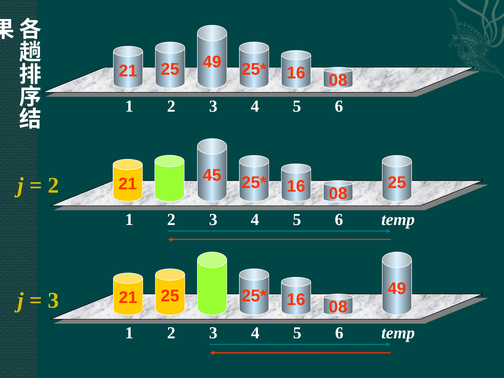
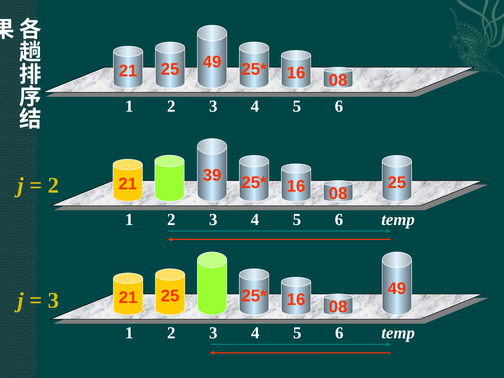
45: 45 -> 39
